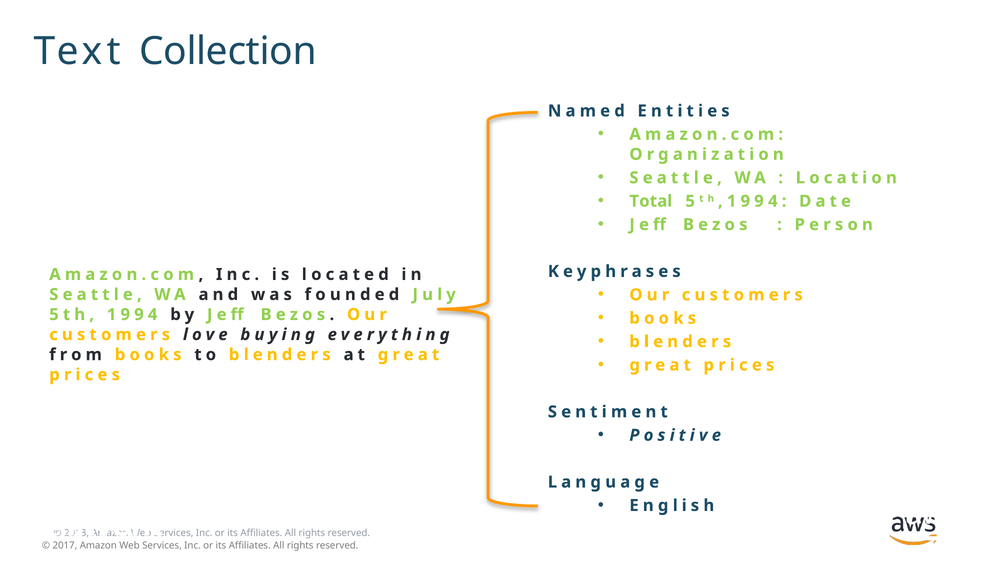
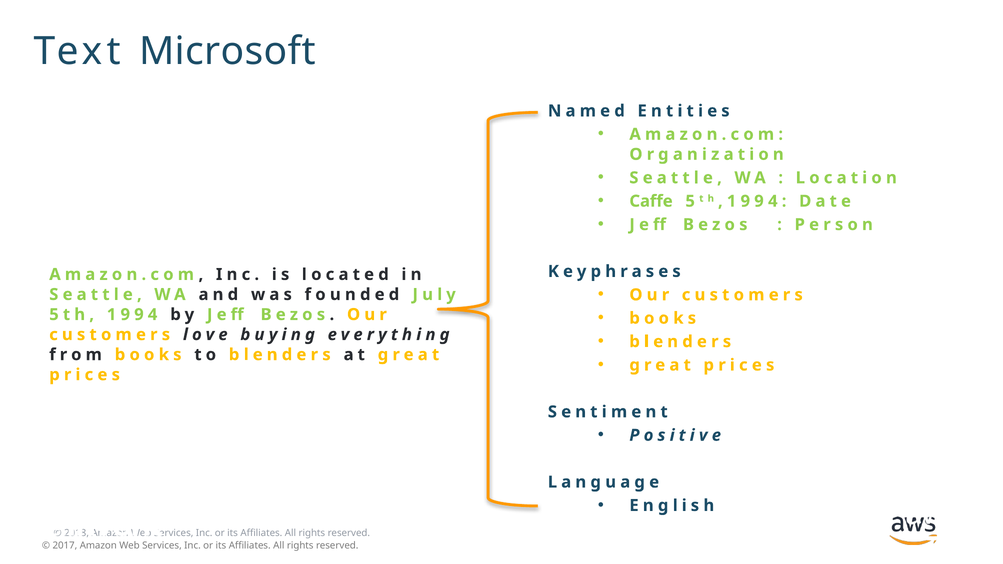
Collection: Collection -> Microsoft
Total: Total -> Caffe
